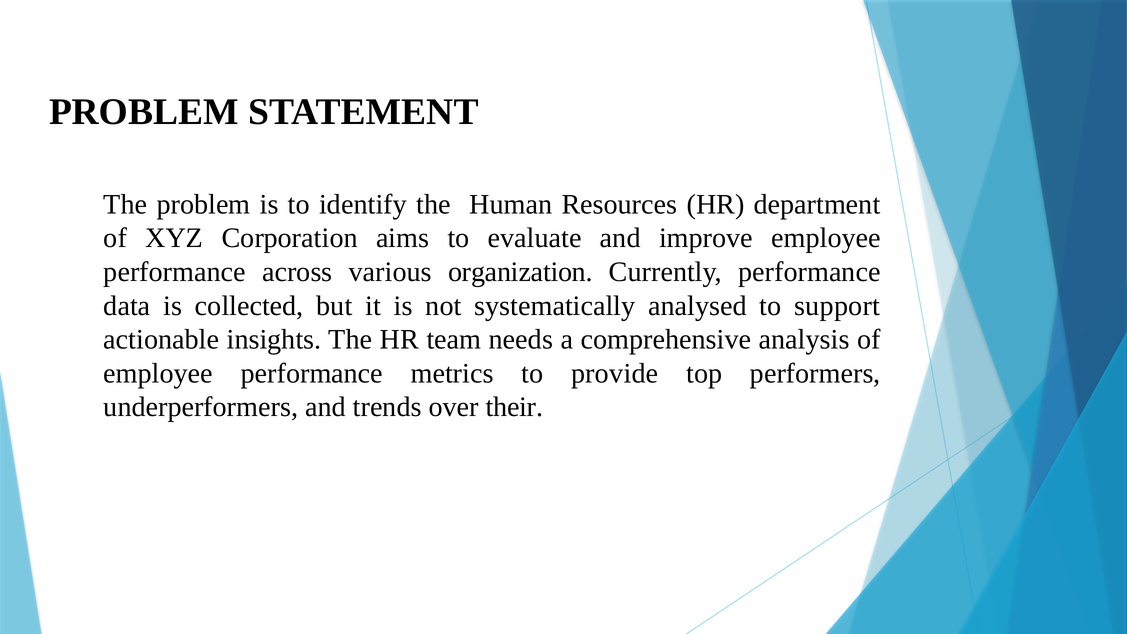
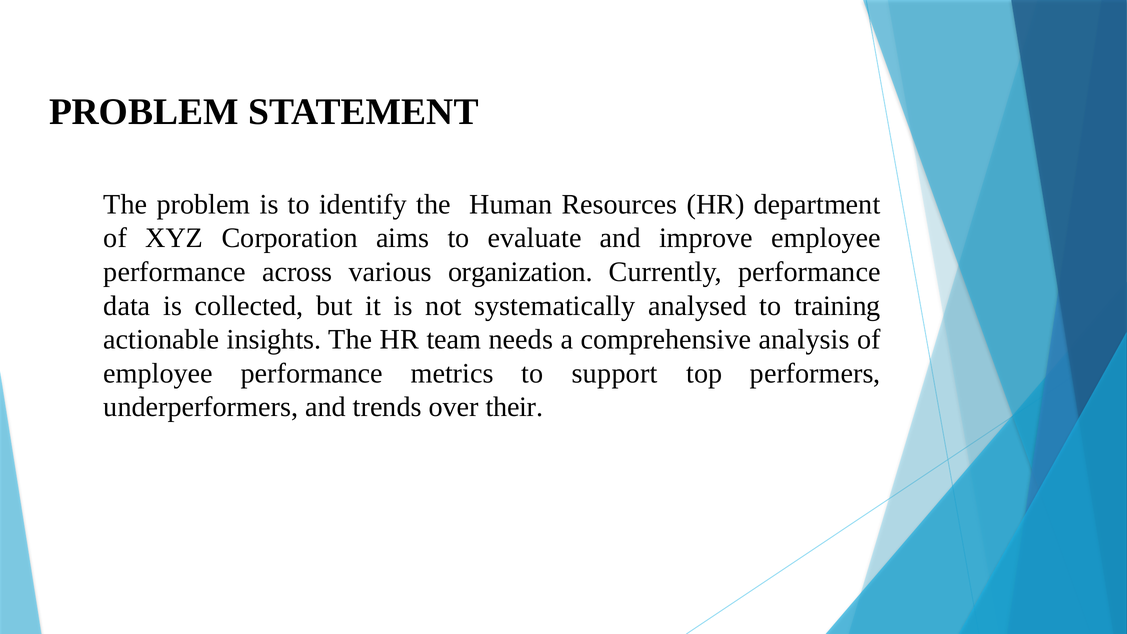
support: support -> training
provide: provide -> support
